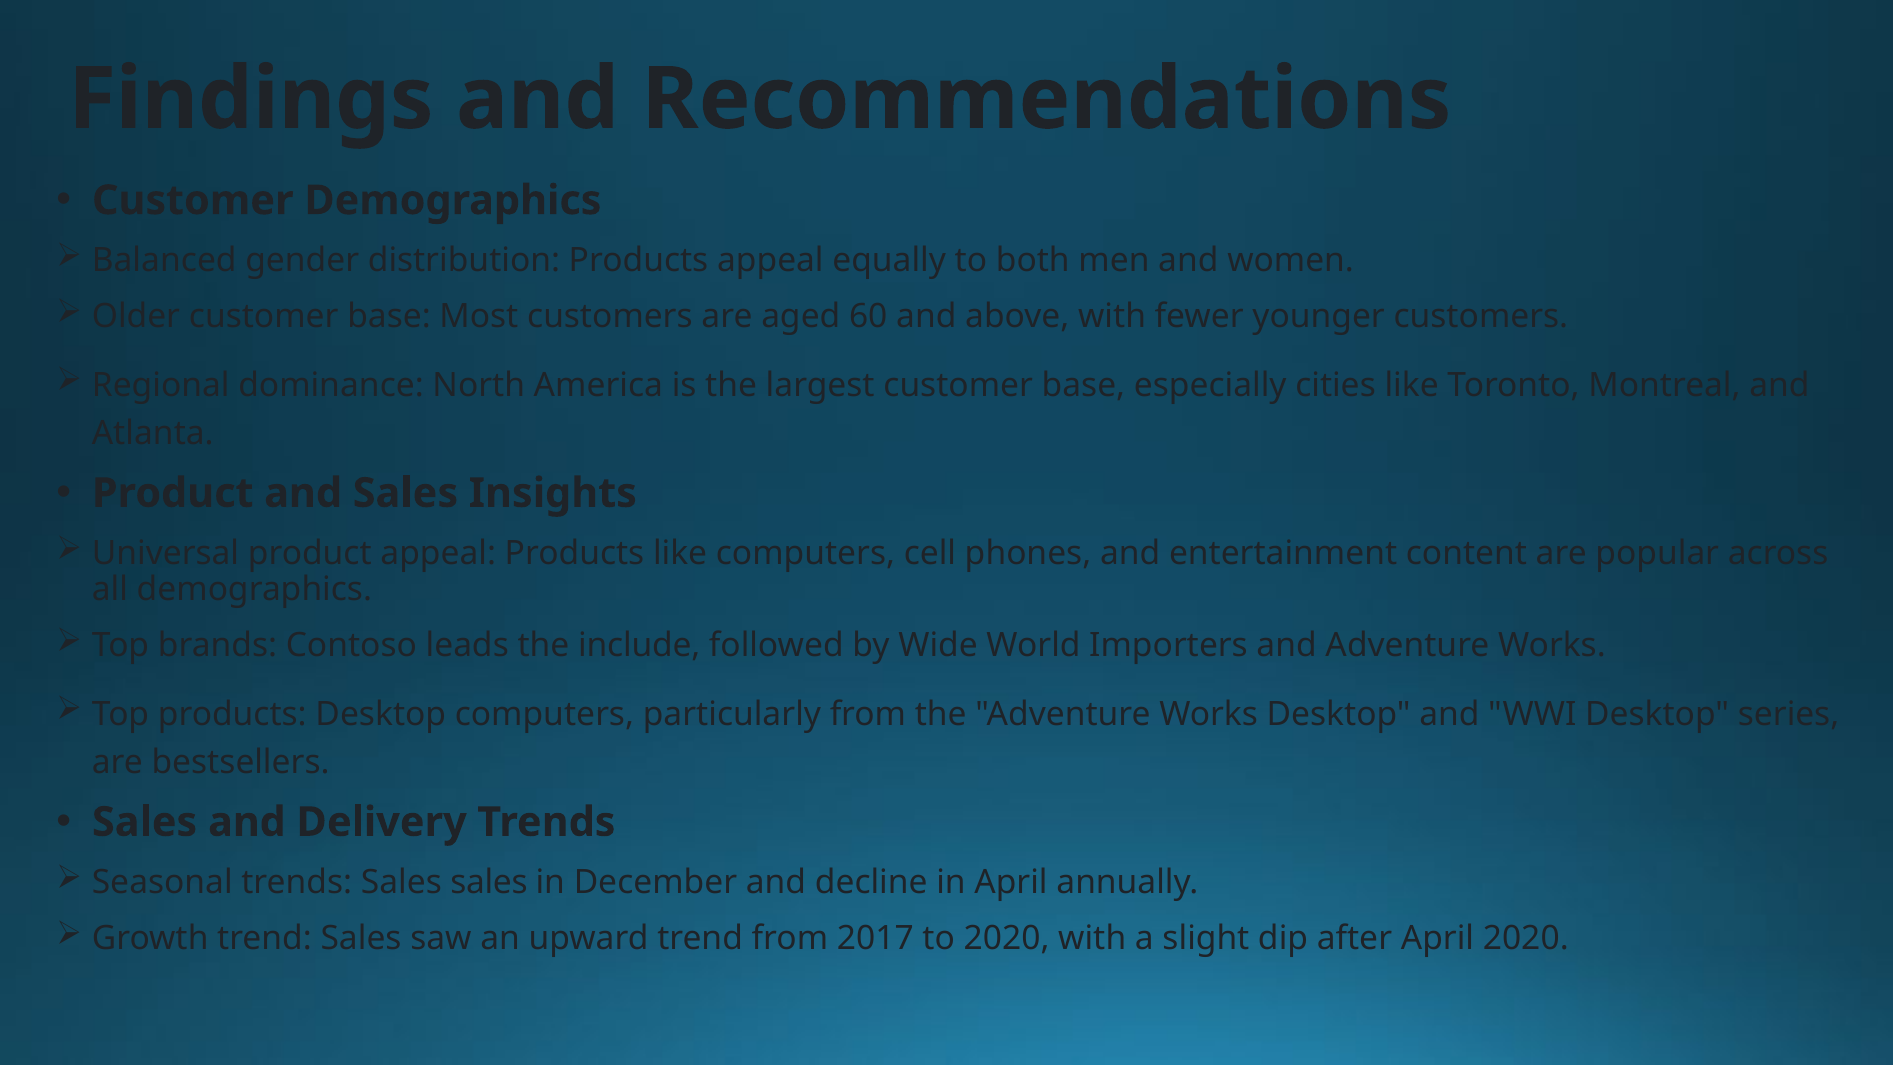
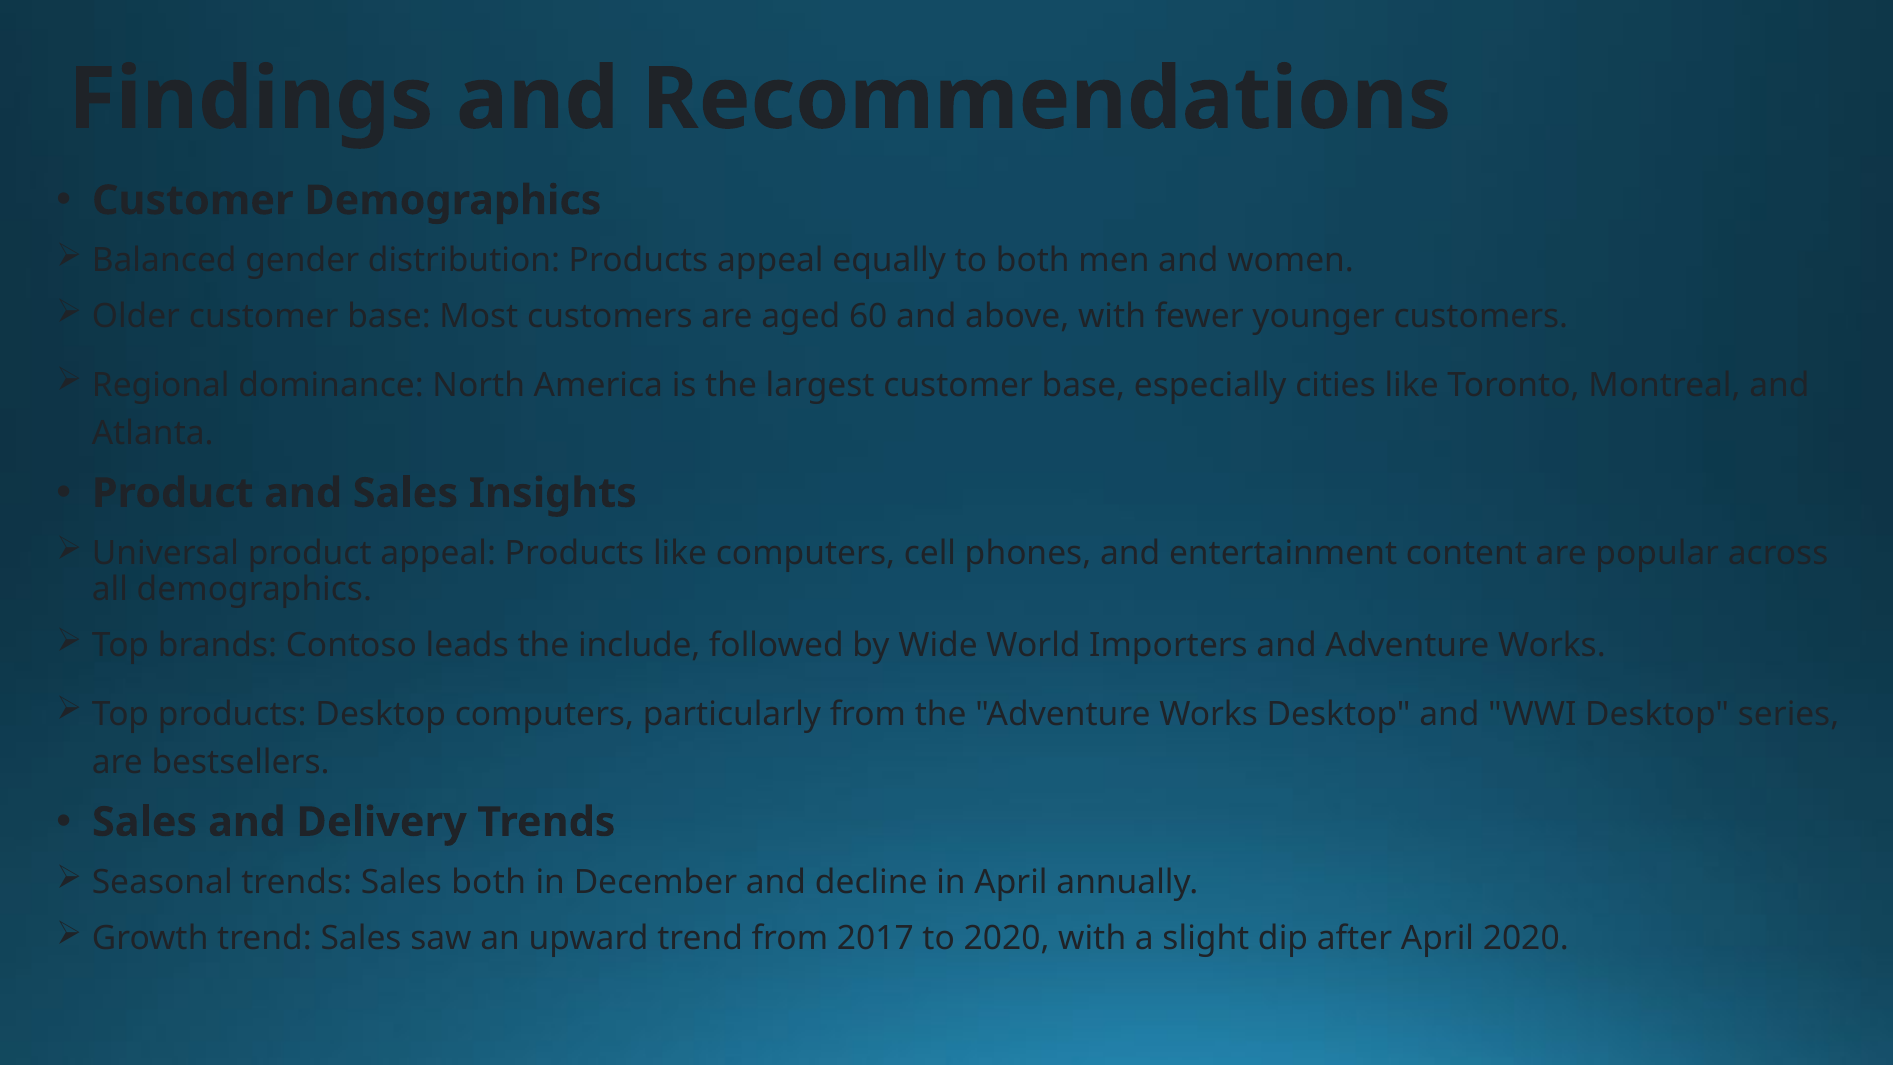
Sales sales: sales -> both
